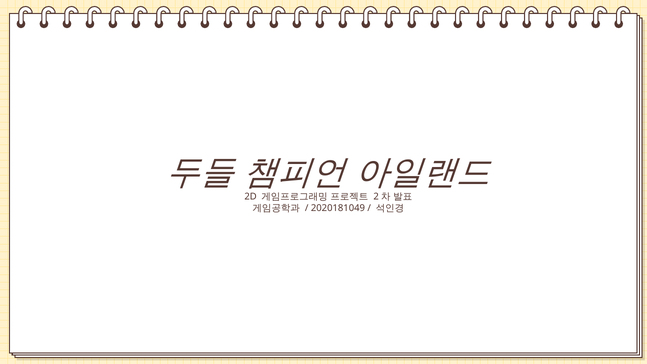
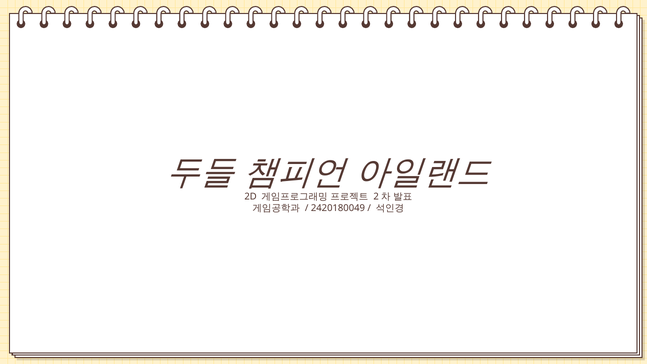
2020181049: 2020181049 -> 2420180049
